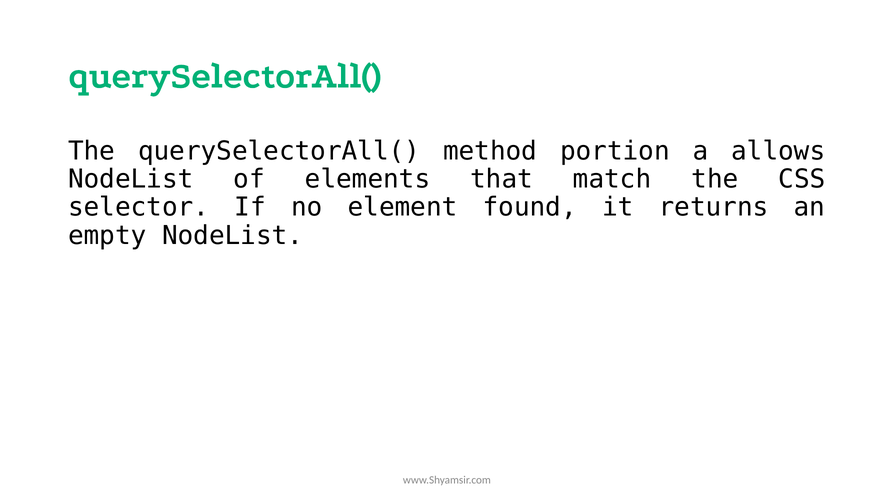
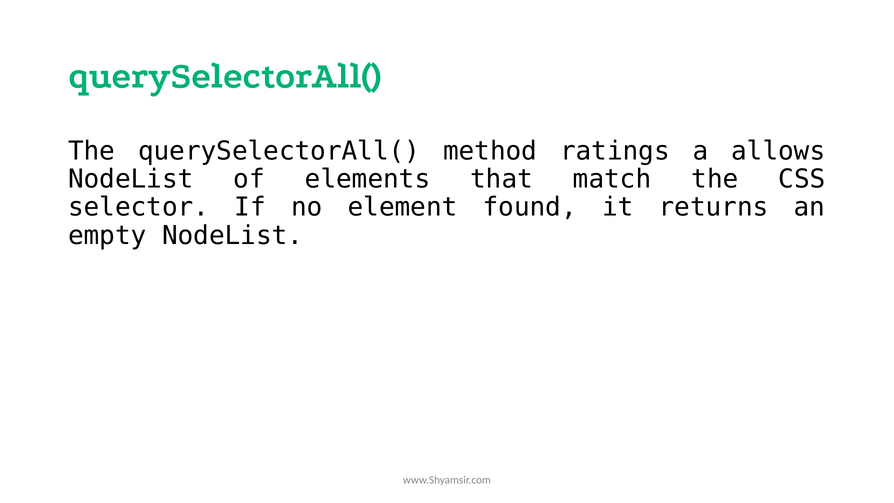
portion: portion -> ratings
